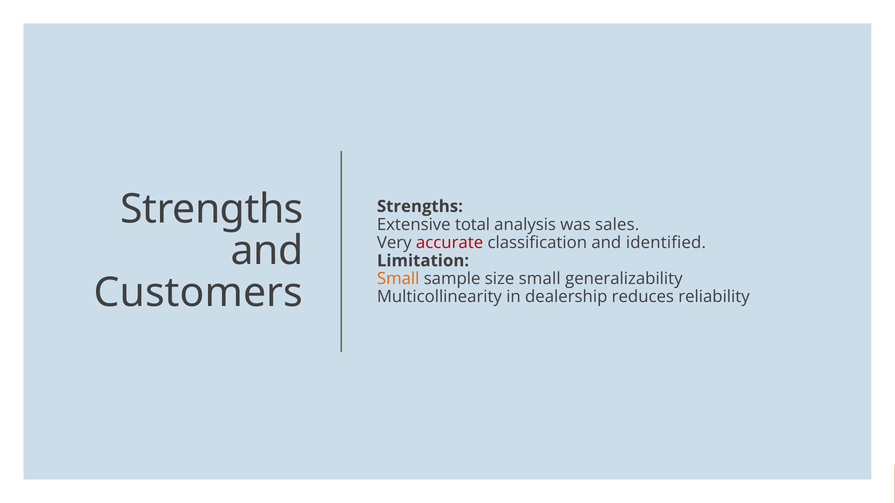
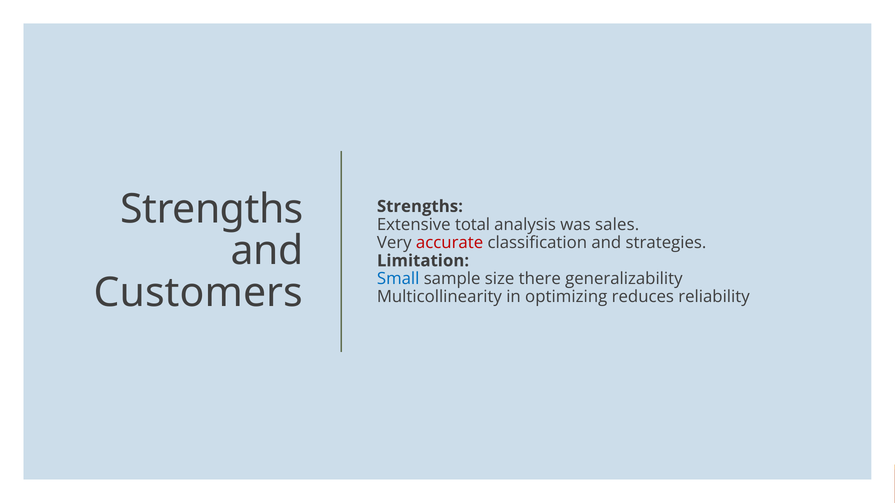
identified: identified -> strategies
Small at (398, 279) colour: orange -> blue
size small: small -> there
dealership: dealership -> optimizing
